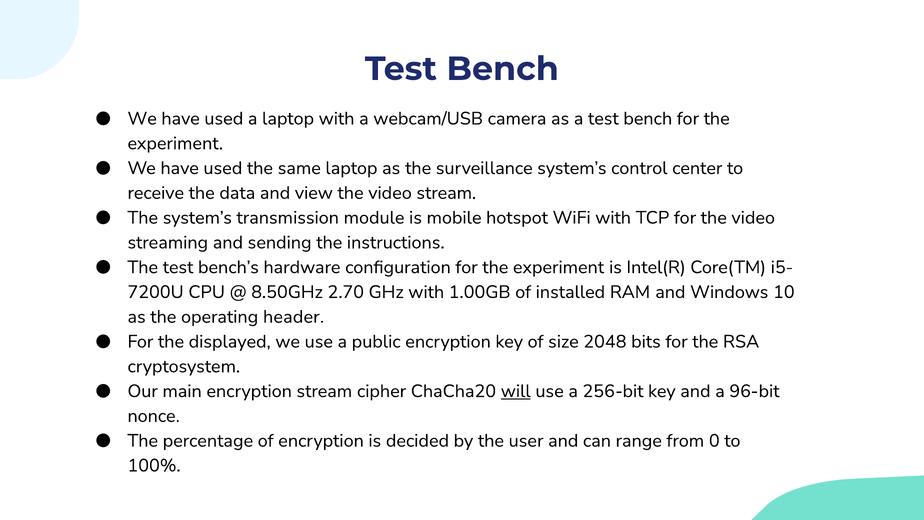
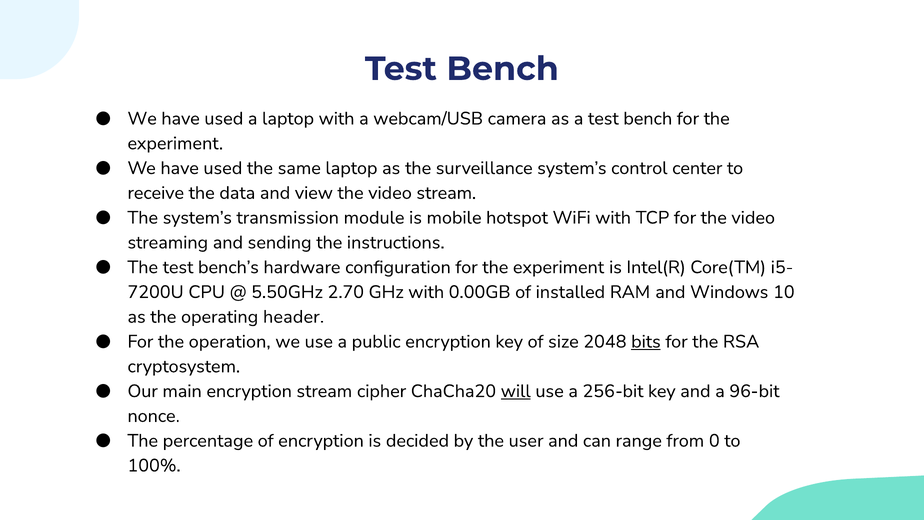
8.50GHz: 8.50GHz -> 5.50GHz
1.00GB: 1.00GB -> 0.00GB
displayed: displayed -> operation
bits underline: none -> present
